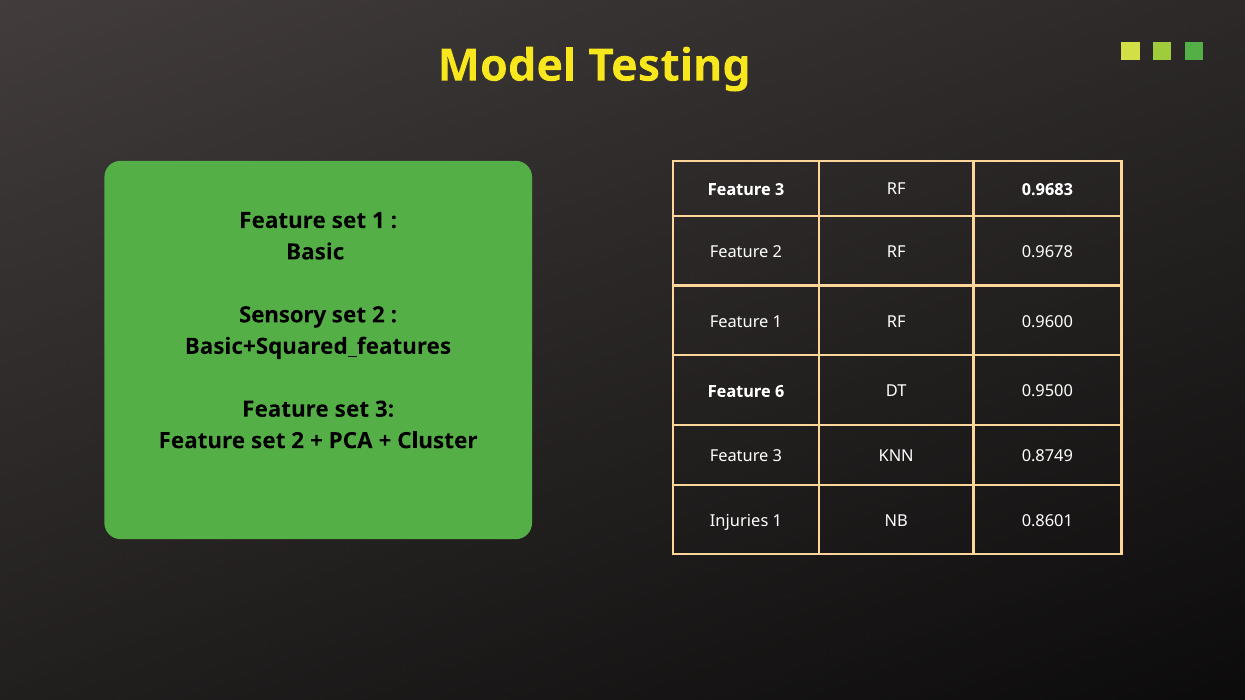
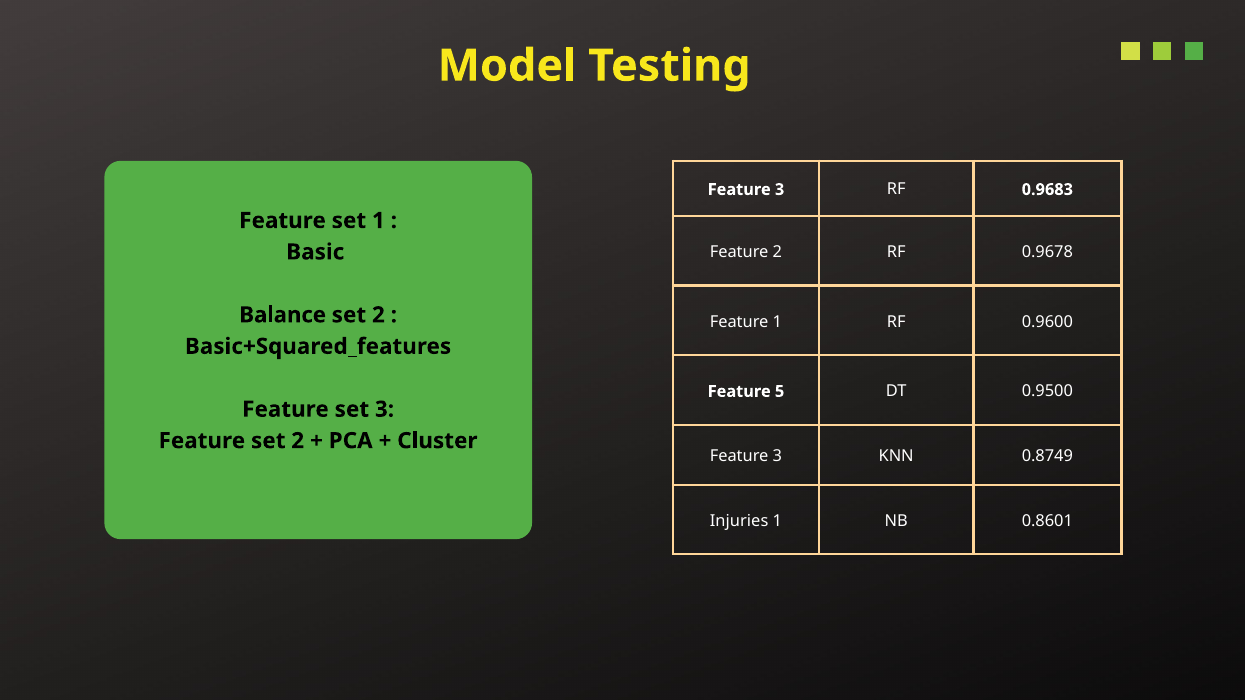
Sensory: Sensory -> Balance
6: 6 -> 5
